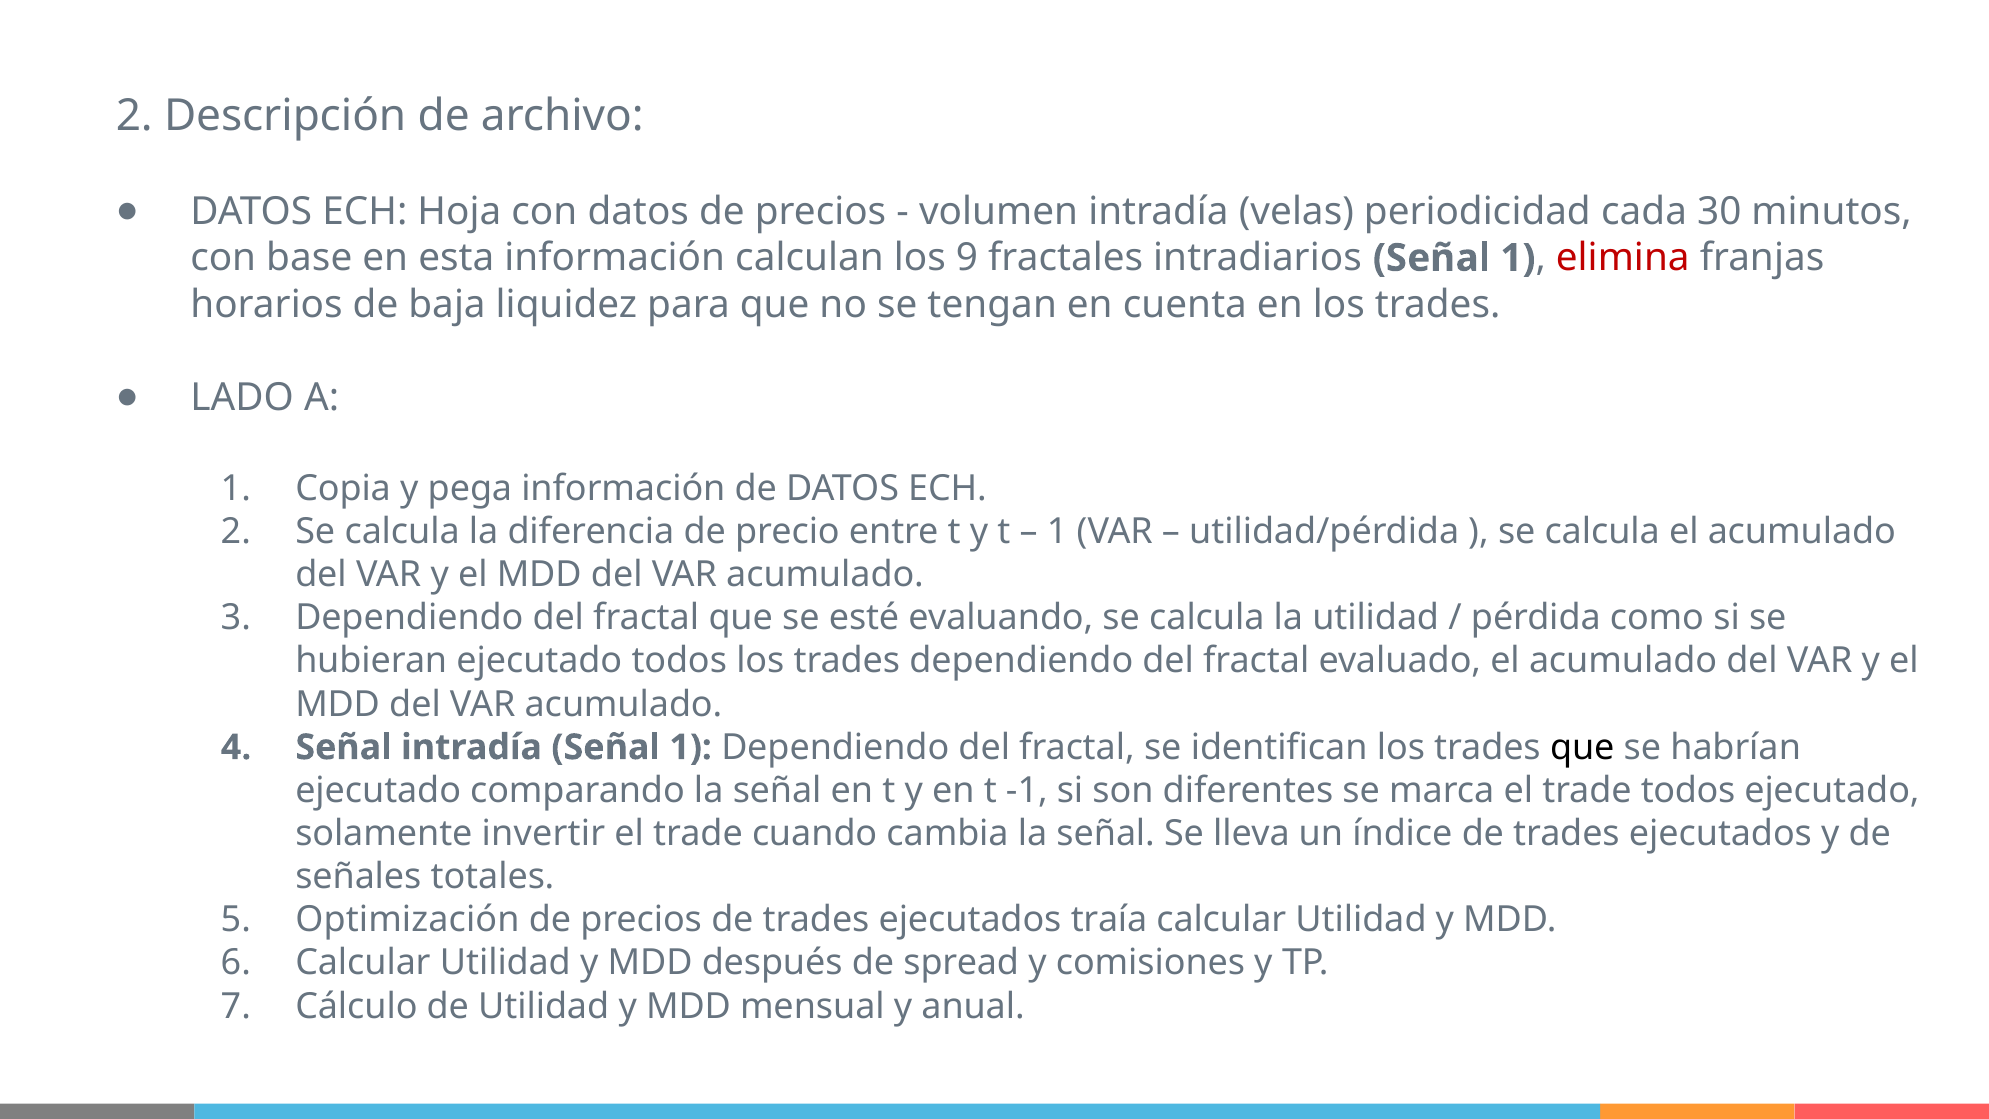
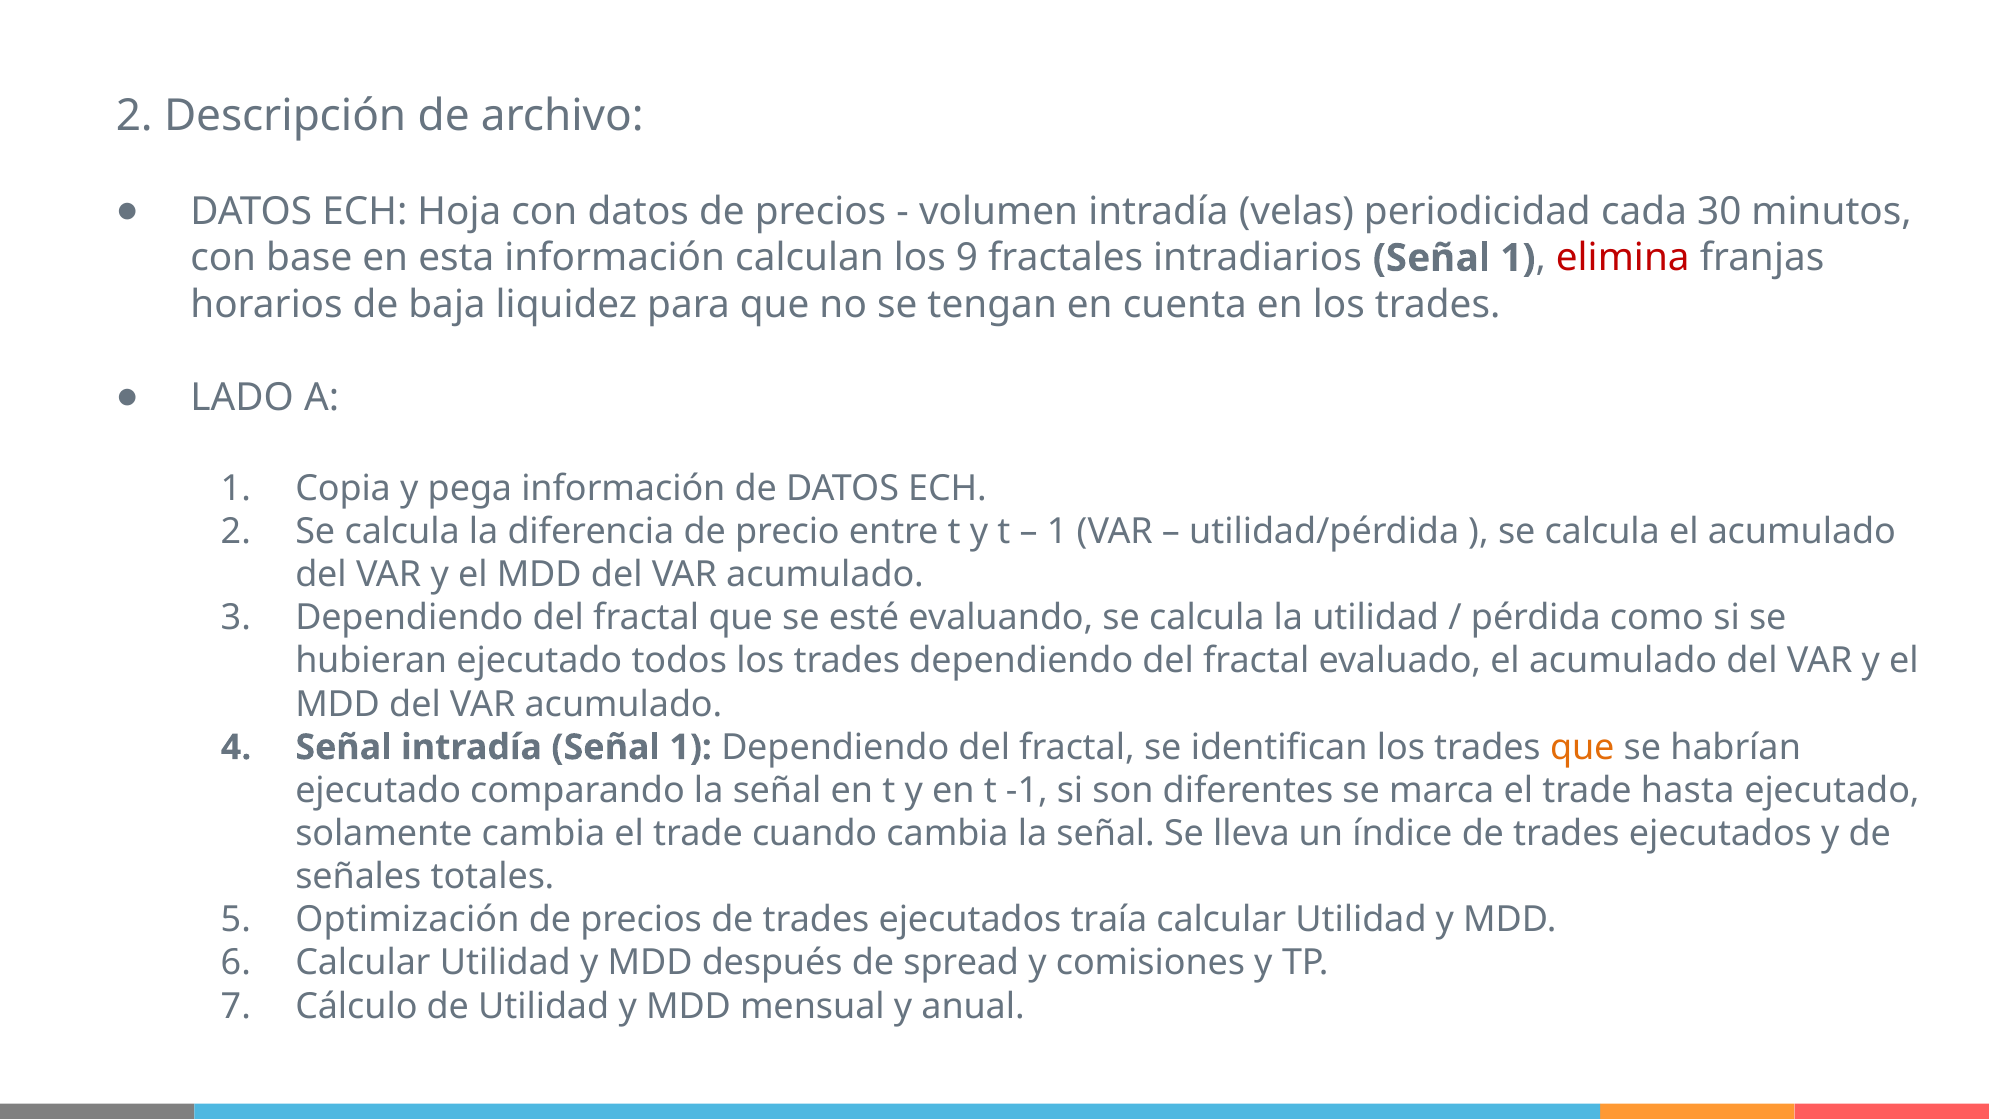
que at (1582, 747) colour: black -> orange
trade todos: todos -> hasta
solamente invertir: invertir -> cambia
